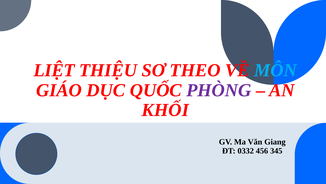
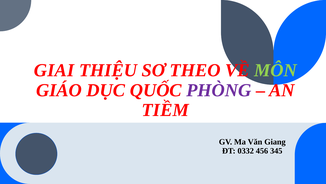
LIỆT: LIỆT -> GIAI
MÔN colour: light blue -> light green
KHỐI: KHỐI -> TIỀM
